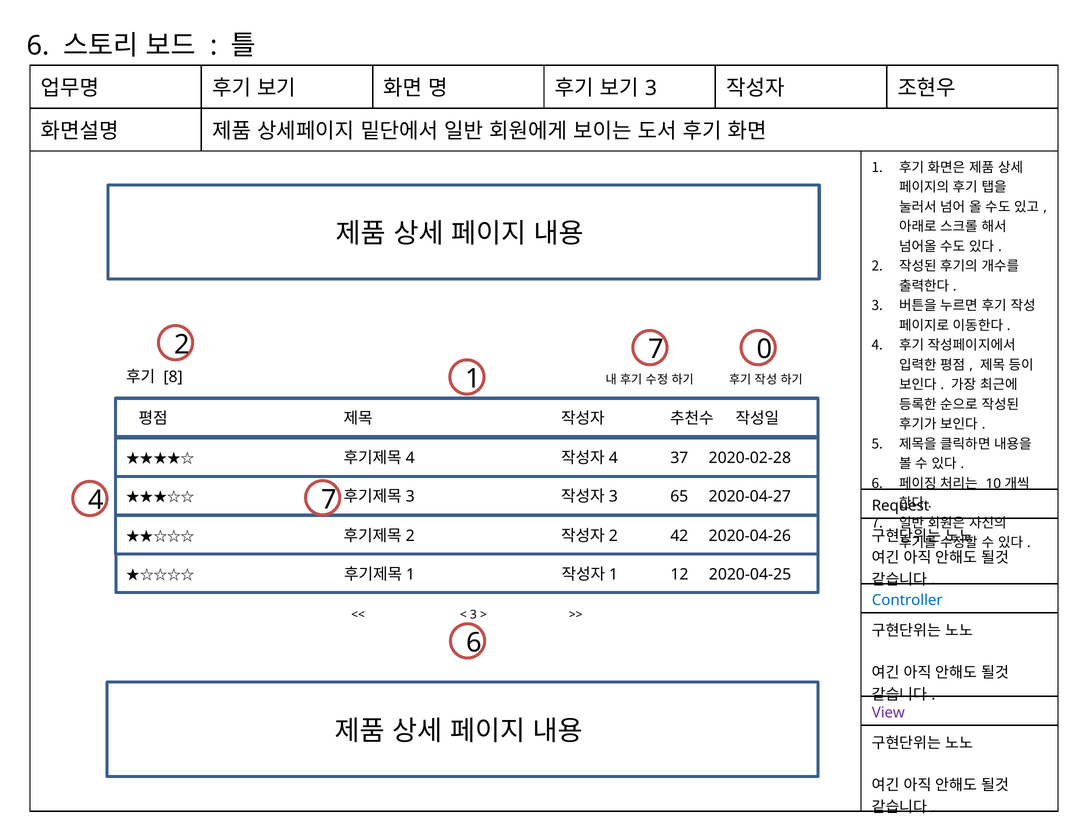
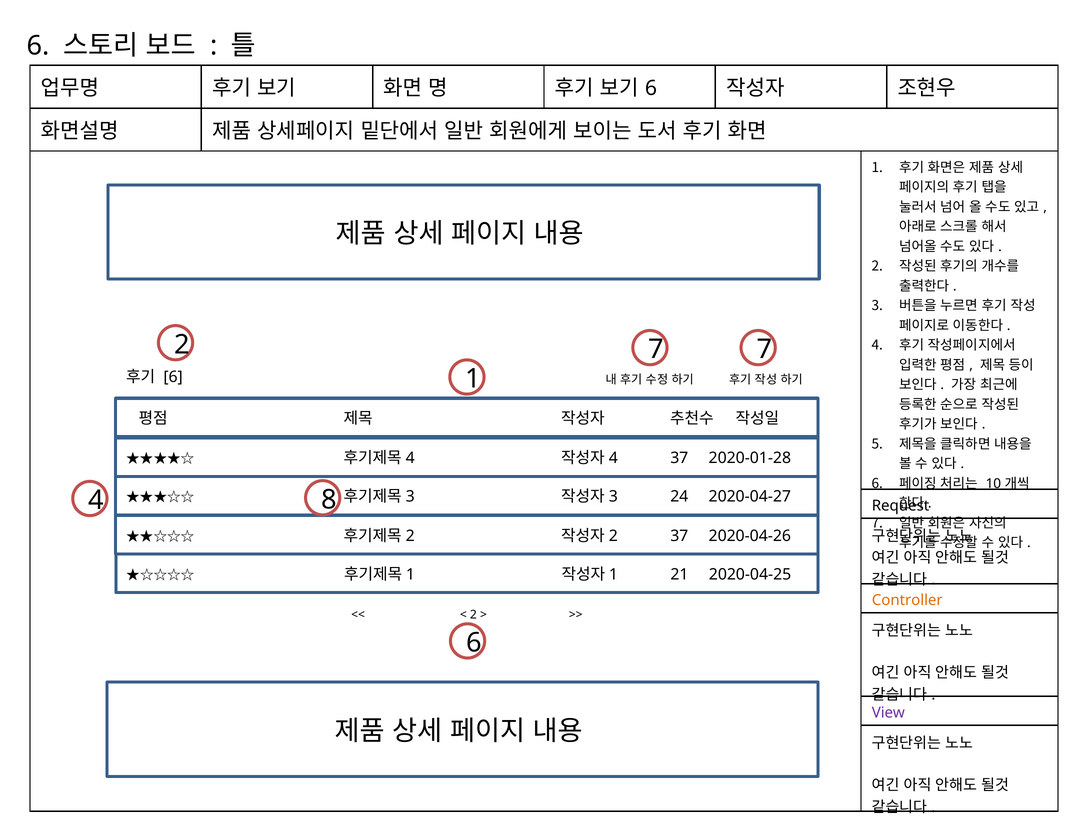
3 at (651, 88): 3 -> 6
2 0: 0 -> 7
8 at (173, 377): 8 -> 6
2020-02-28: 2020-02-28 -> 2020-01-28
65: 65 -> 24
4 7: 7 -> 8
42 at (679, 536): 42 -> 37
12: 12 -> 21
Controller colour: blue -> orange
3 at (473, 615): 3 -> 2
